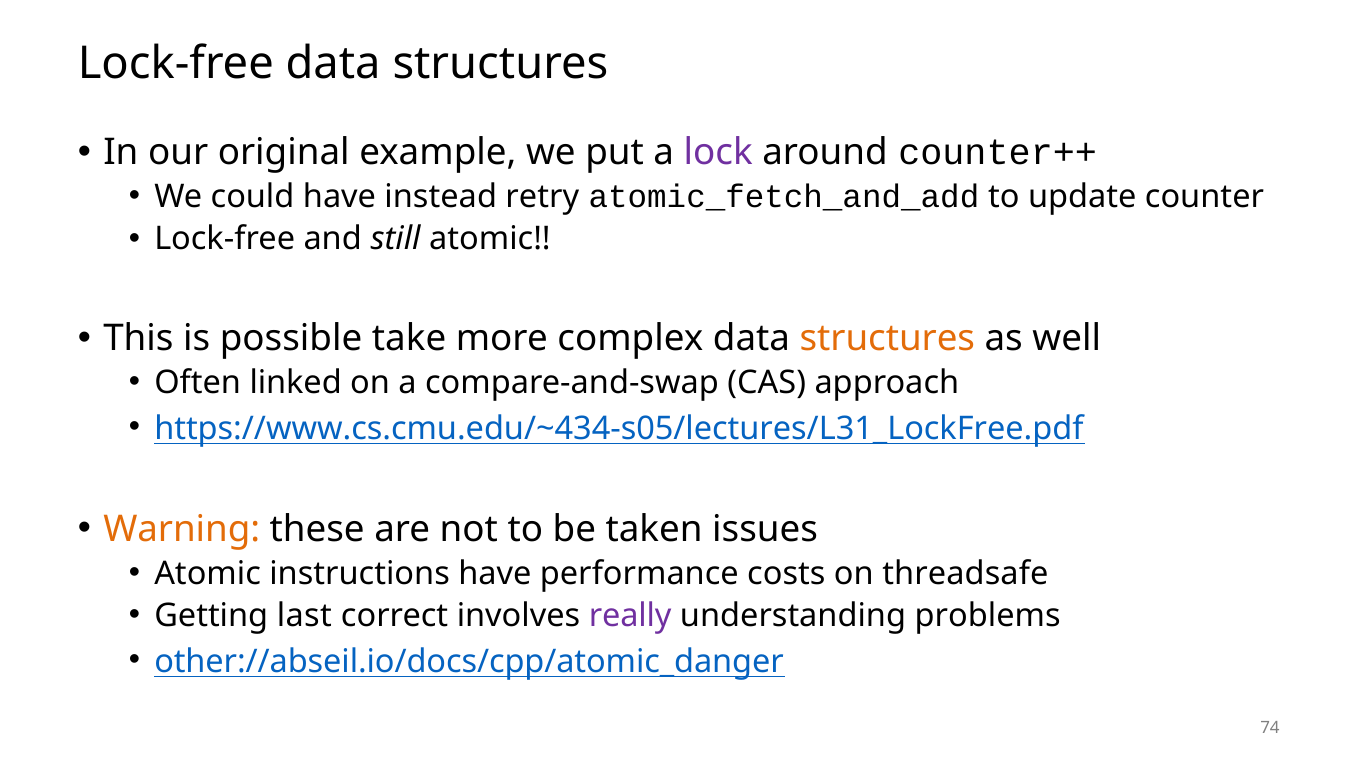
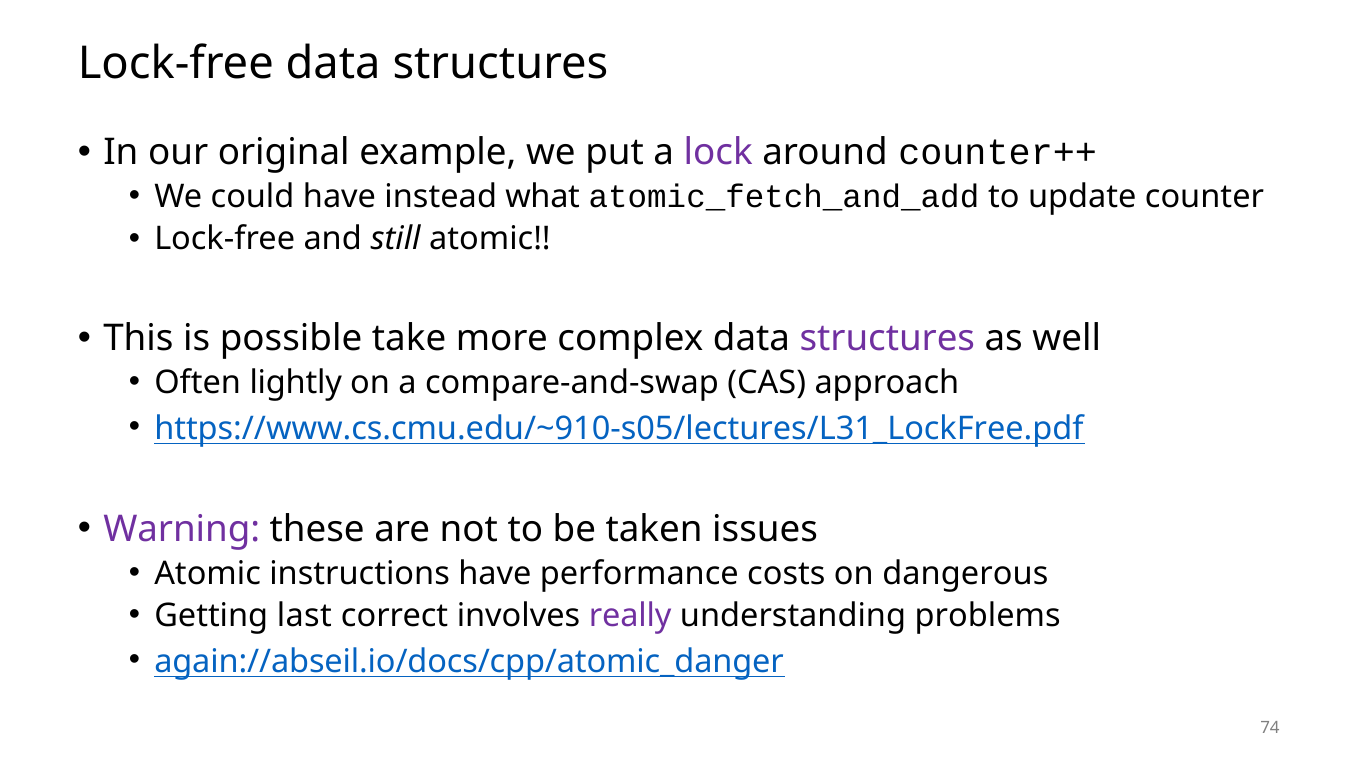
retry: retry -> what
structures at (887, 338) colour: orange -> purple
linked: linked -> lightly
https://www.cs.cmu.edu/~434-s05/lectures/L31_LockFree.pdf: https://www.cs.cmu.edu/~434-s05/lectures/L31_LockFree.pdf -> https://www.cs.cmu.edu/~910-s05/lectures/L31_LockFree.pdf
Warning colour: orange -> purple
threadsafe: threadsafe -> dangerous
other://abseil.io/docs/cpp/atomic_danger: other://abseil.io/docs/cpp/atomic_danger -> again://abseil.io/docs/cpp/atomic_danger
